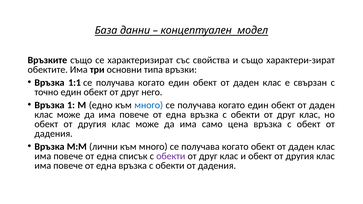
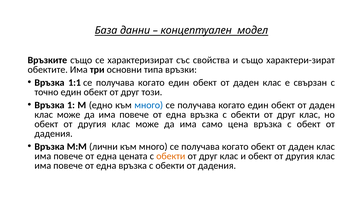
него: него -> този
списък: списък -> цената
обекти at (171, 156) colour: purple -> orange
